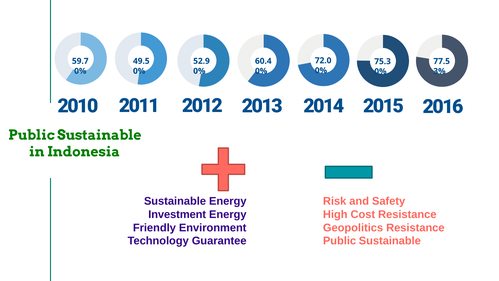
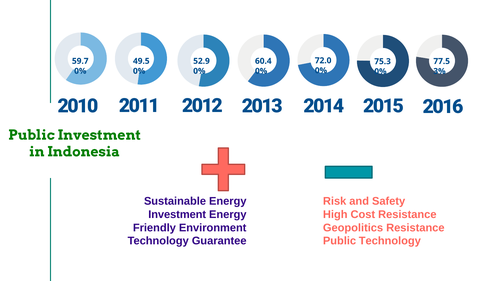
Sustainable at (99, 135): Sustainable -> Investment
Sustainable at (390, 241): Sustainable -> Technology
